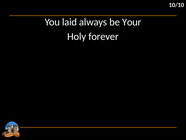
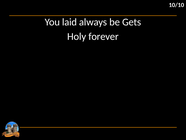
Your: Your -> Gets
